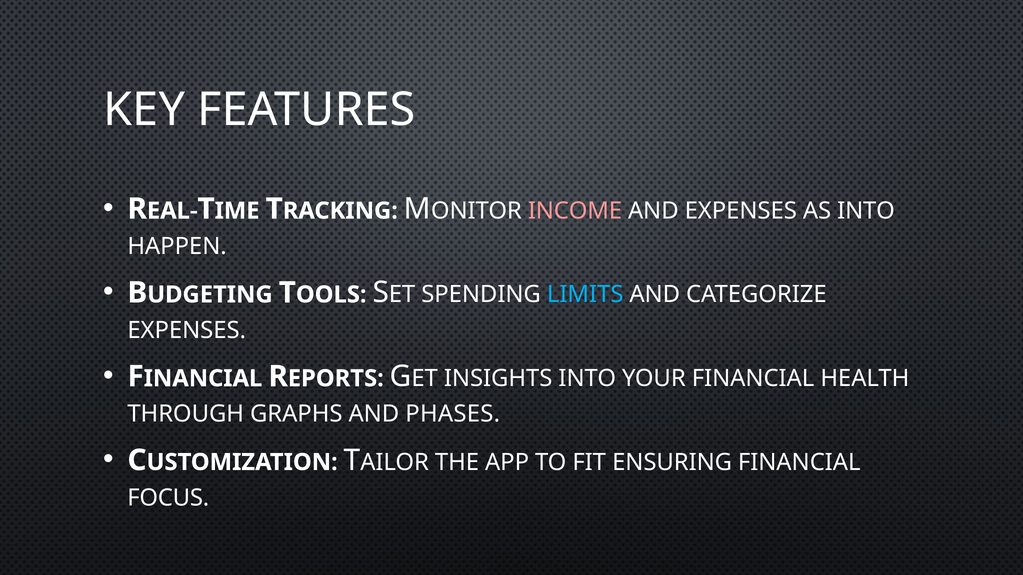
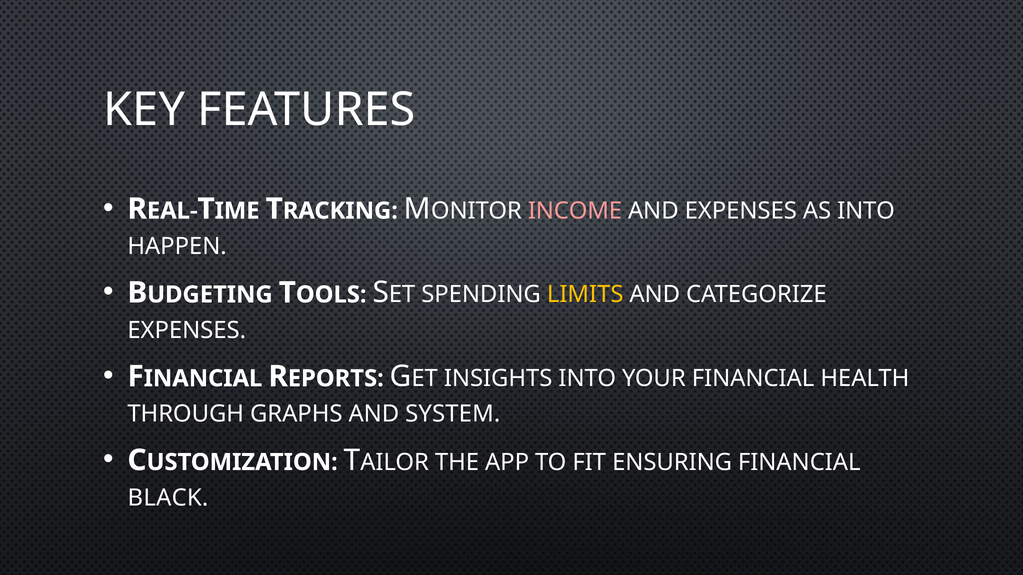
LIMITS colour: light blue -> yellow
PHASES: PHASES -> SYSTEM
FOCUS: FOCUS -> BLACK
